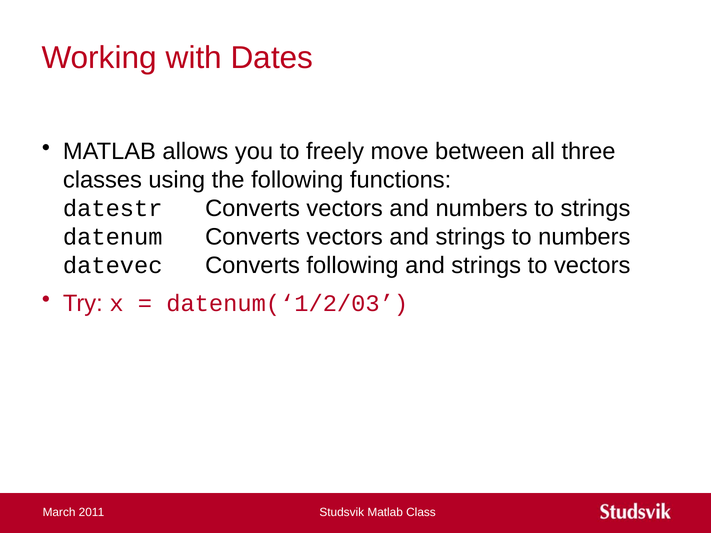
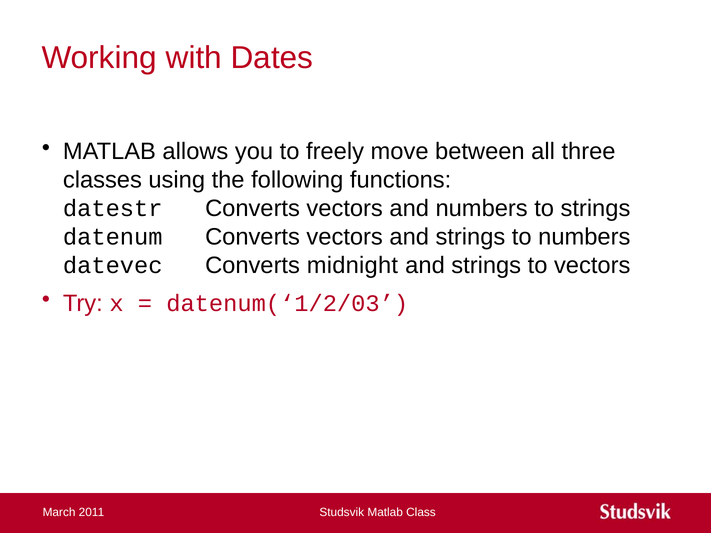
Converts following: following -> midnight
